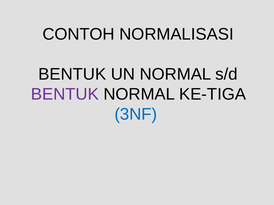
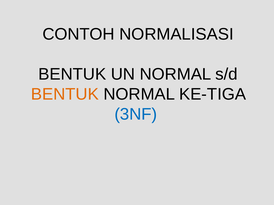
BENTUK at (65, 94) colour: purple -> orange
